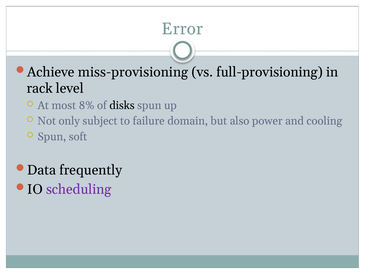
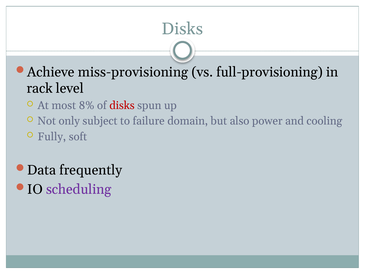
Error at (182, 29): Error -> Disks
disks at (122, 105) colour: black -> red
Spun at (52, 137): Spun -> Fully
